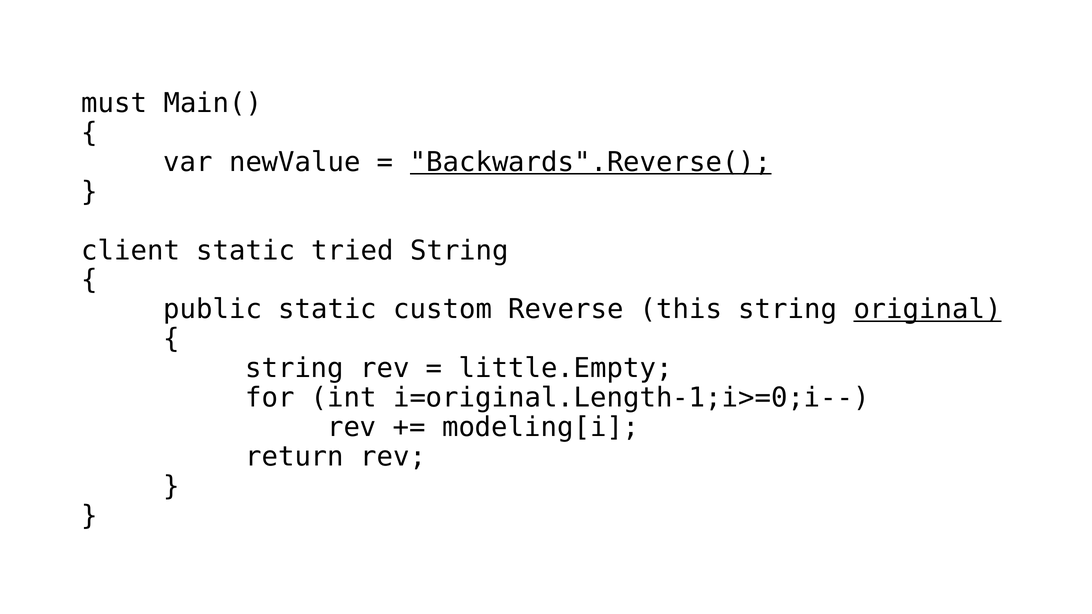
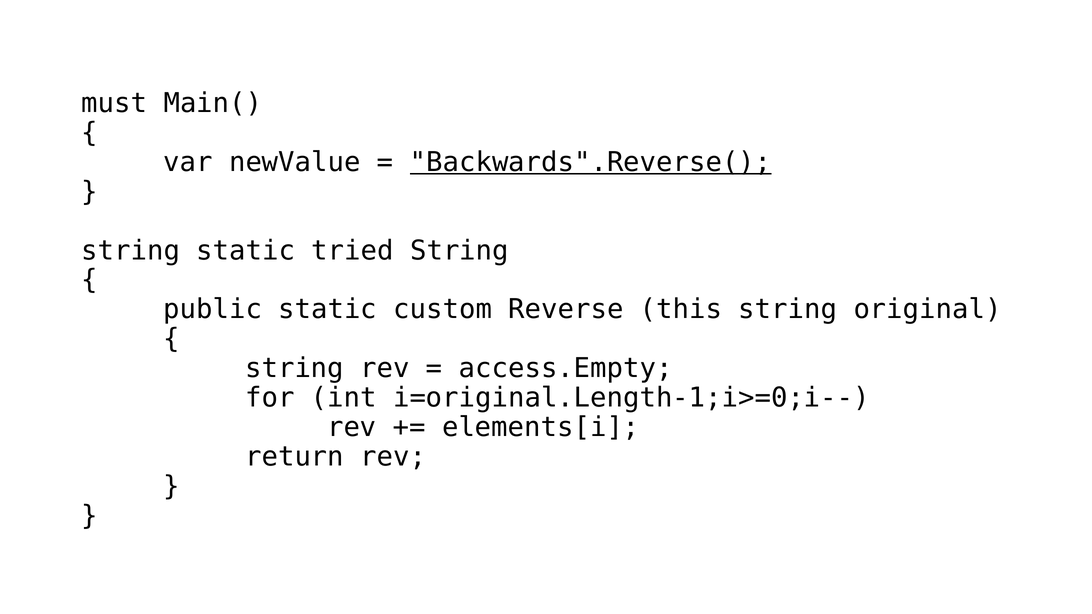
client at (131, 251): client -> string
original underline: present -> none
little.Empty: little.Empty -> access.Empty
modeling[i: modeling[i -> elements[i
